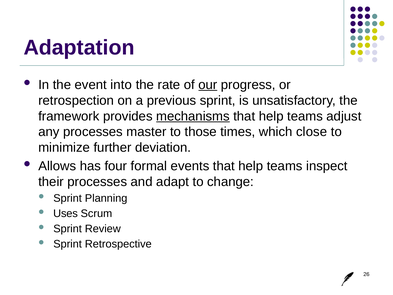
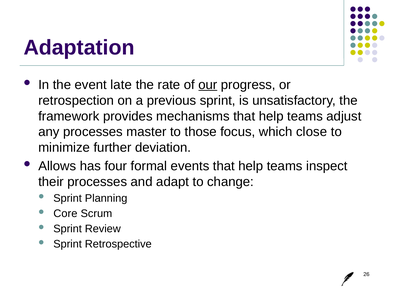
into: into -> late
mechanisms underline: present -> none
times: times -> focus
Uses: Uses -> Core
